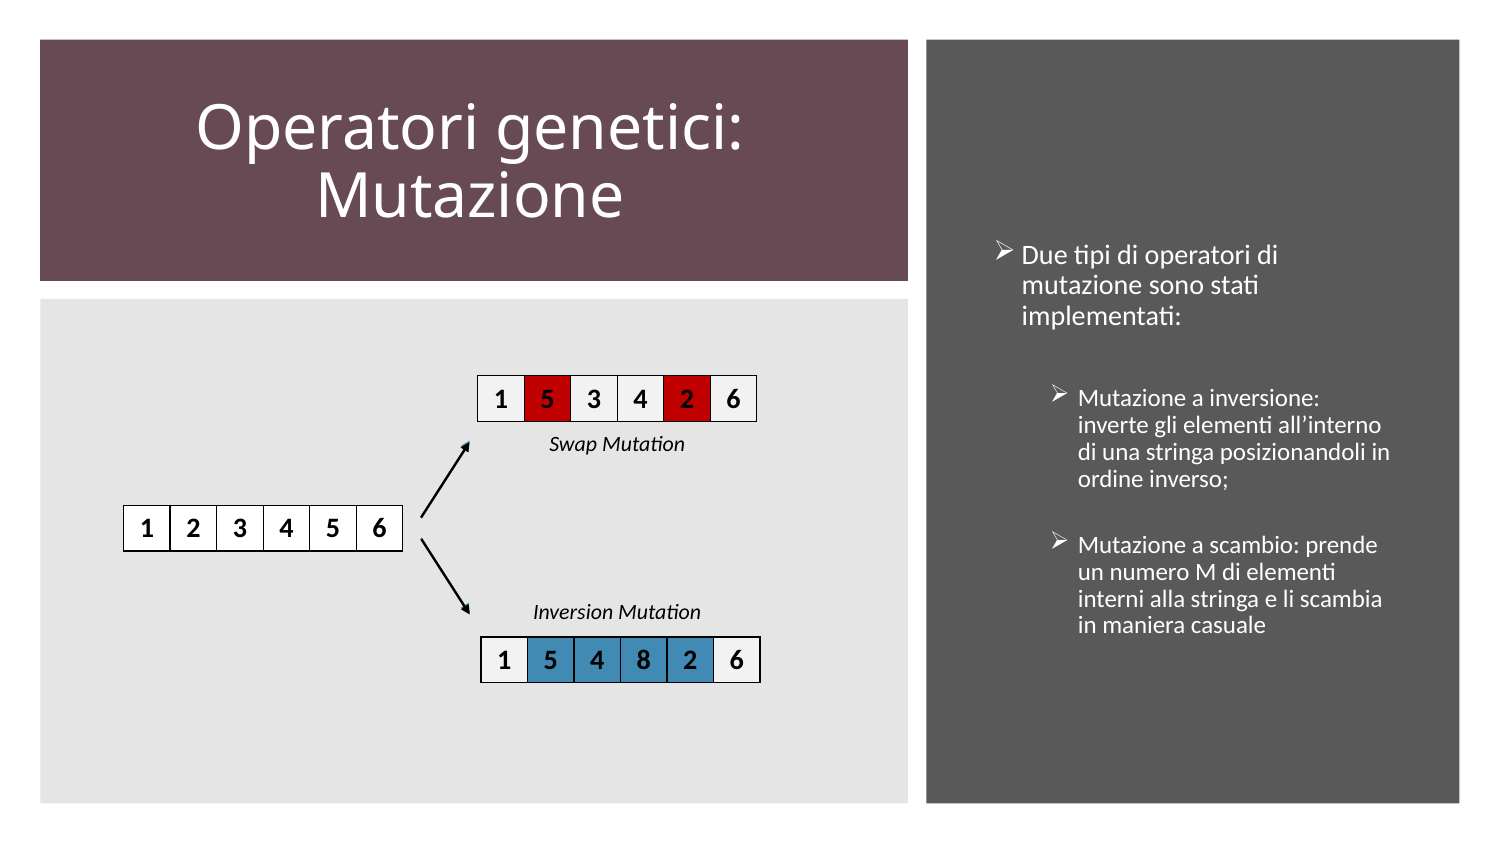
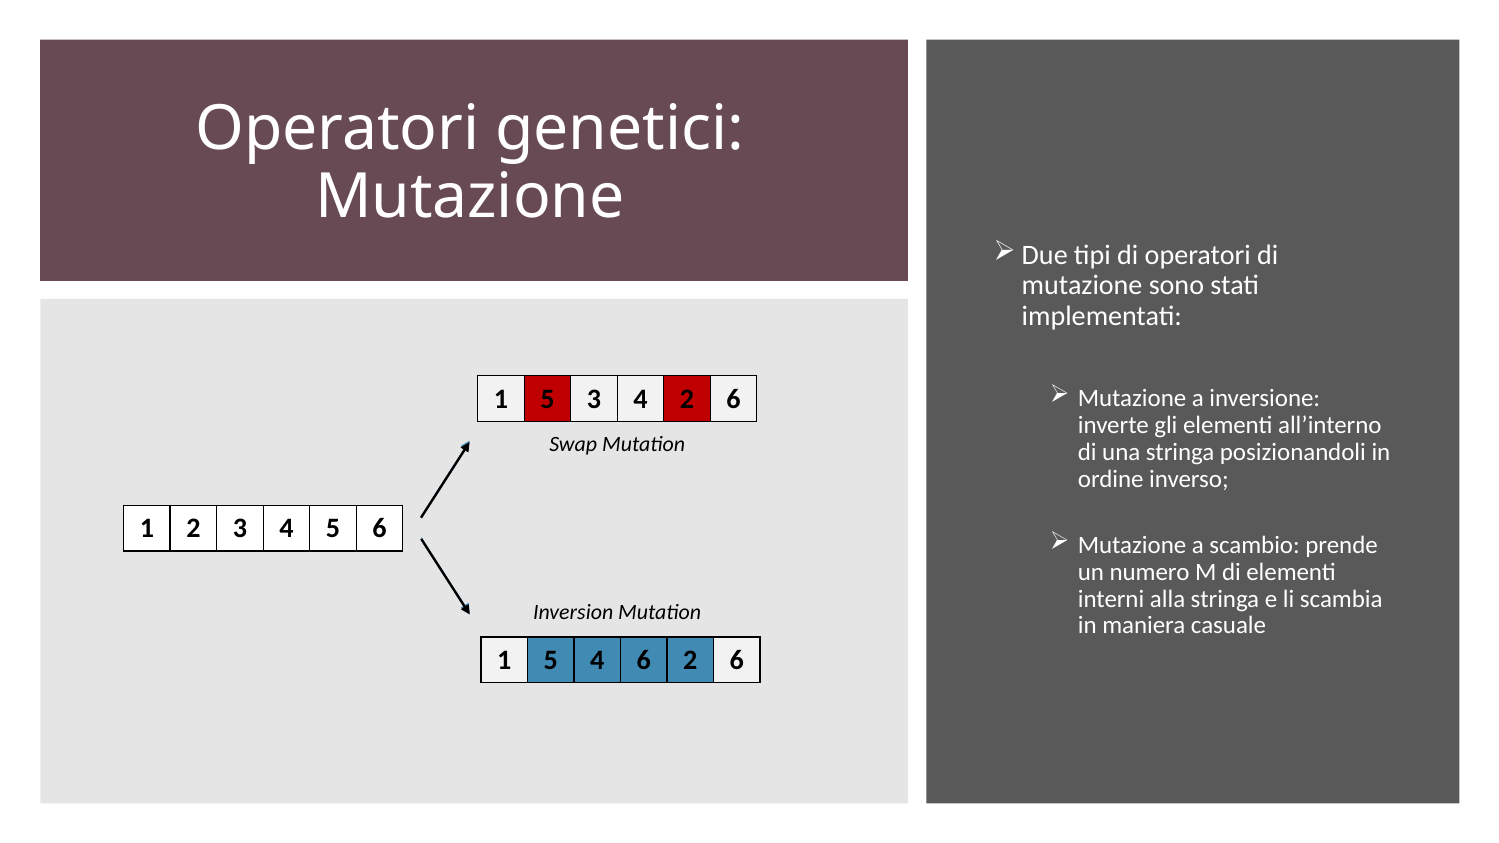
4 8: 8 -> 6
